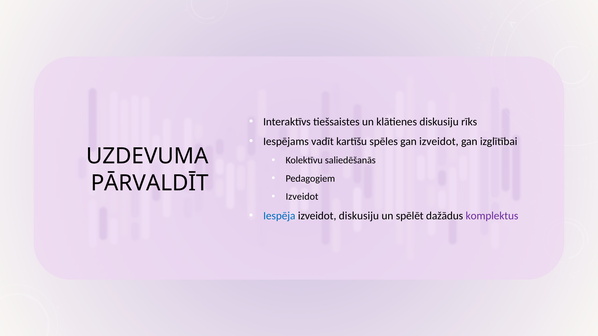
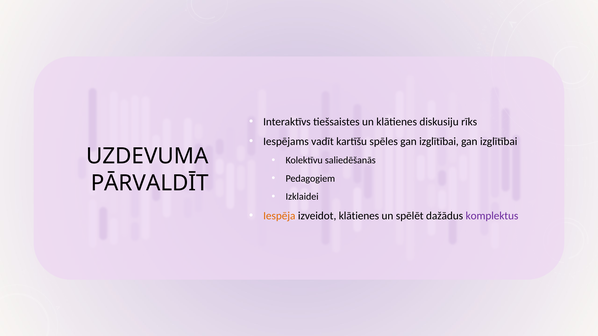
spēles gan izveidot: izveidot -> izglītībai
Izveidot at (302, 197): Izveidot -> Izklaidei
Iespēja colour: blue -> orange
izveidot diskusiju: diskusiju -> klātienes
